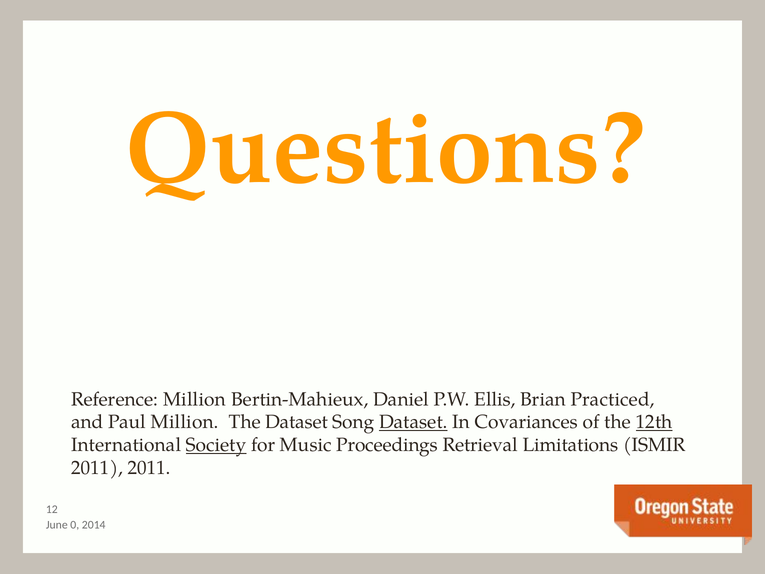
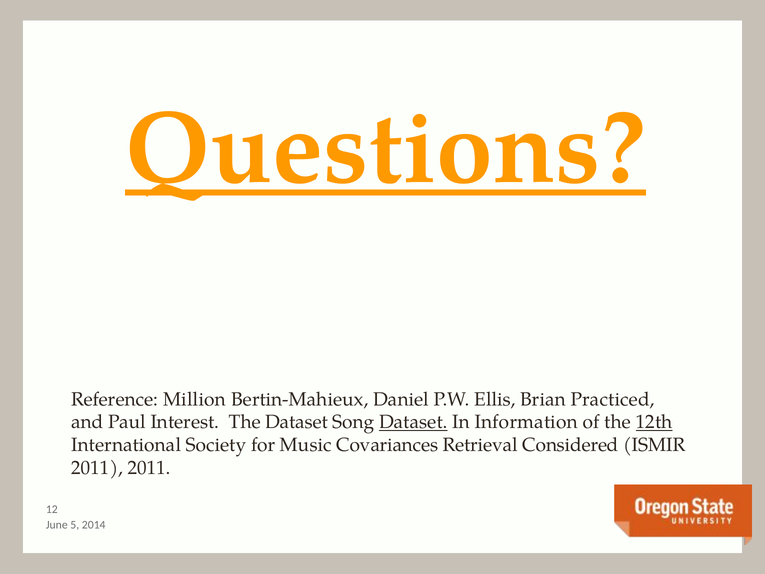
Questions underline: none -> present
Paul Million: Million -> Interest
Covariances: Covariances -> Information
Society underline: present -> none
Proceedings: Proceedings -> Covariances
Limitations: Limitations -> Considered
0: 0 -> 5
